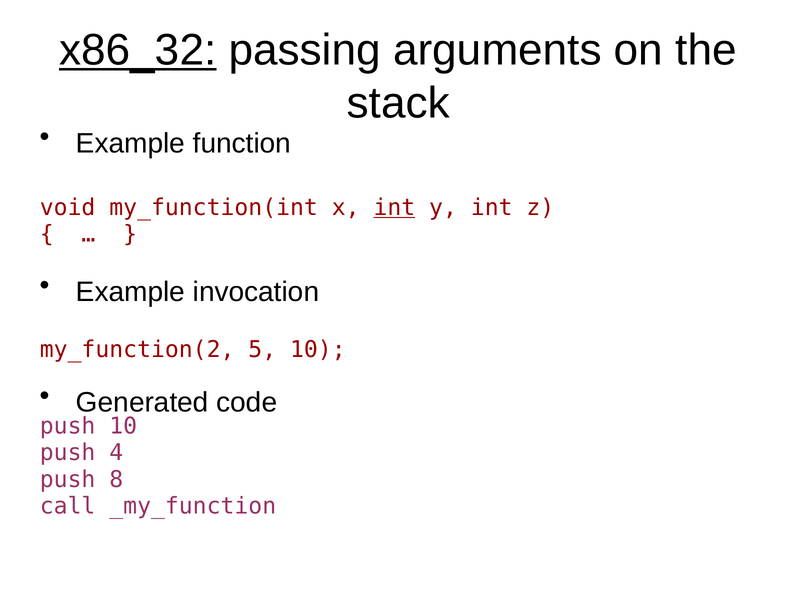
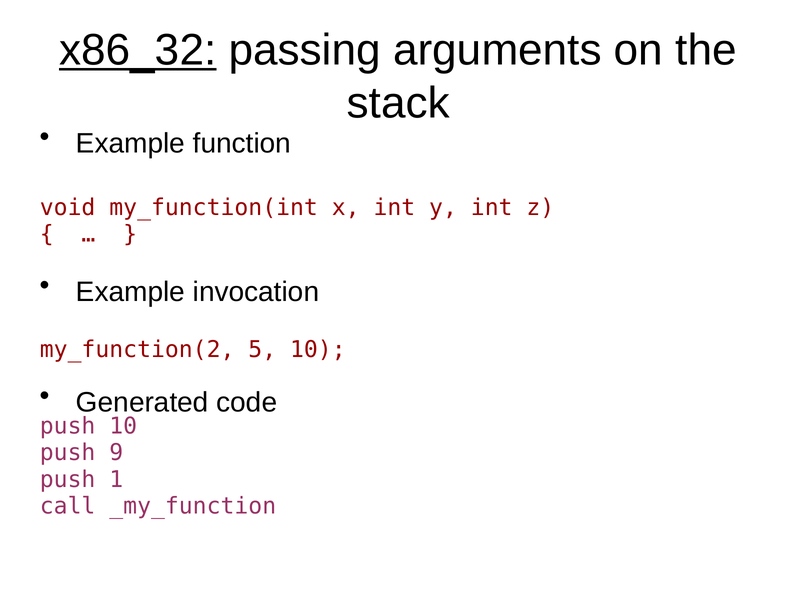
int at (394, 208) underline: present -> none
4: 4 -> 9
8: 8 -> 1
